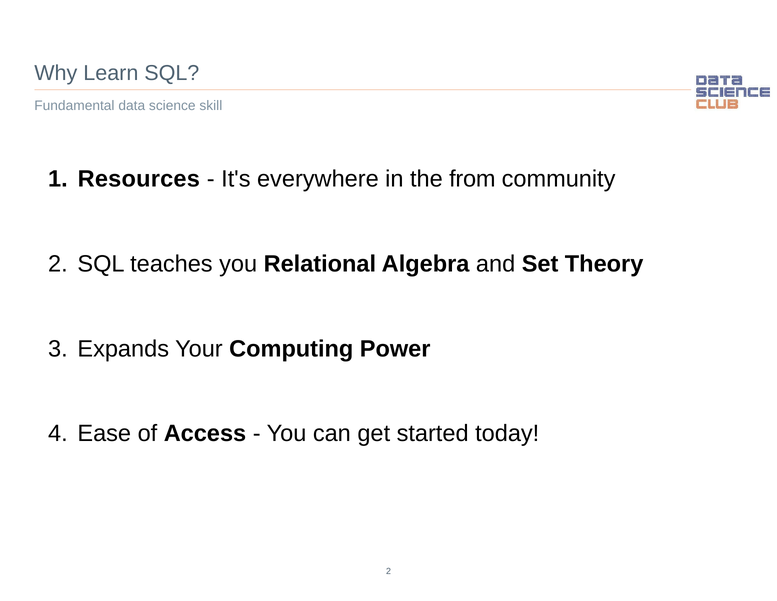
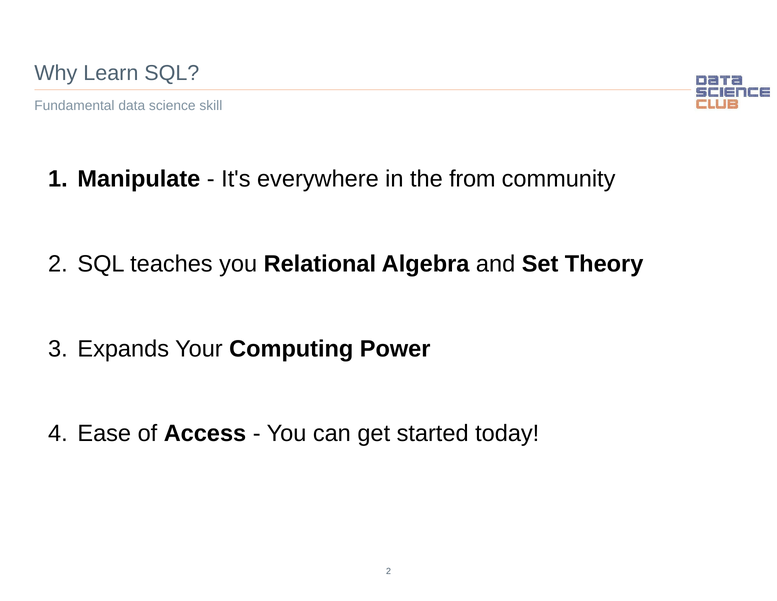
Resources: Resources -> Manipulate
